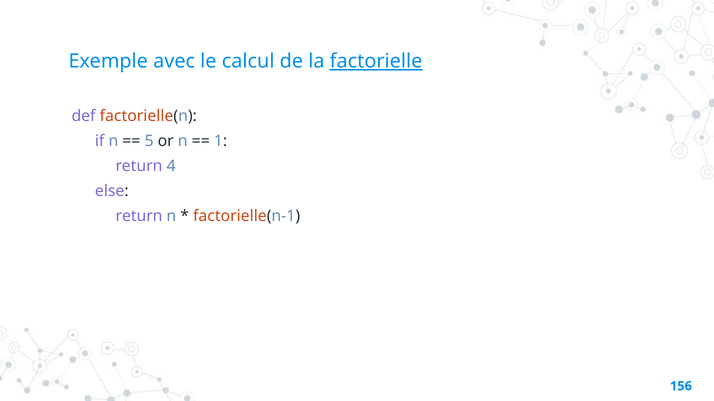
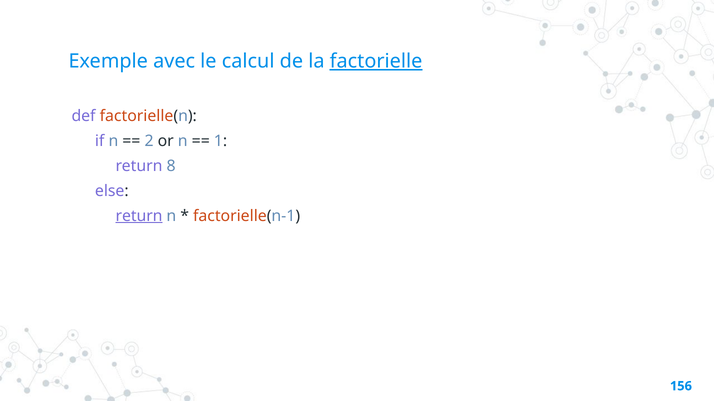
5: 5 -> 2
4: 4 -> 8
return at (139, 216) underline: none -> present
